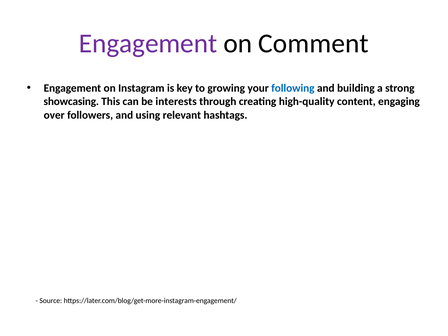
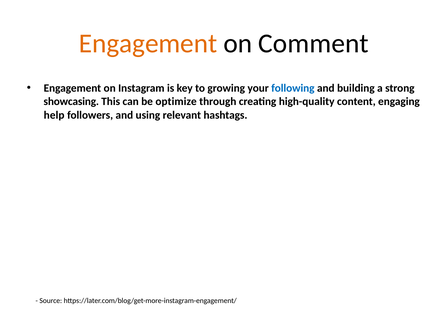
Engagement at (148, 43) colour: purple -> orange
interests: interests -> optimize
over: over -> help
